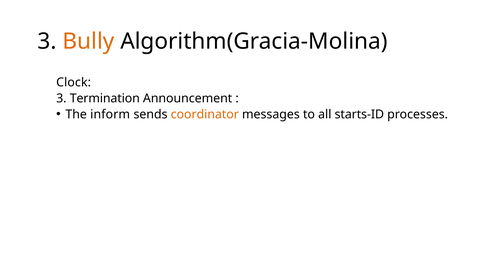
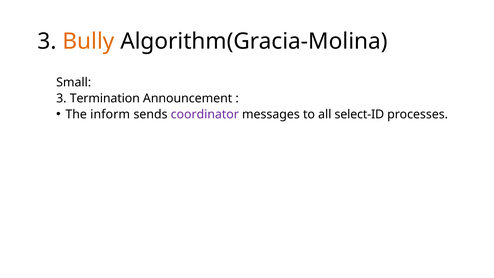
Clock: Clock -> Small
coordinator colour: orange -> purple
starts-ID: starts-ID -> select-ID
